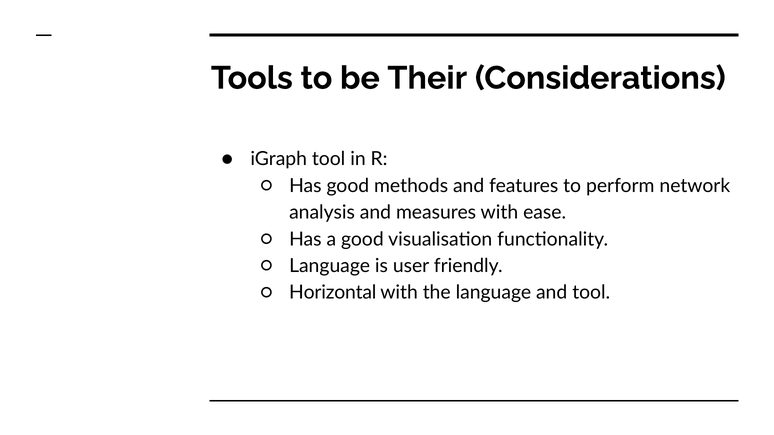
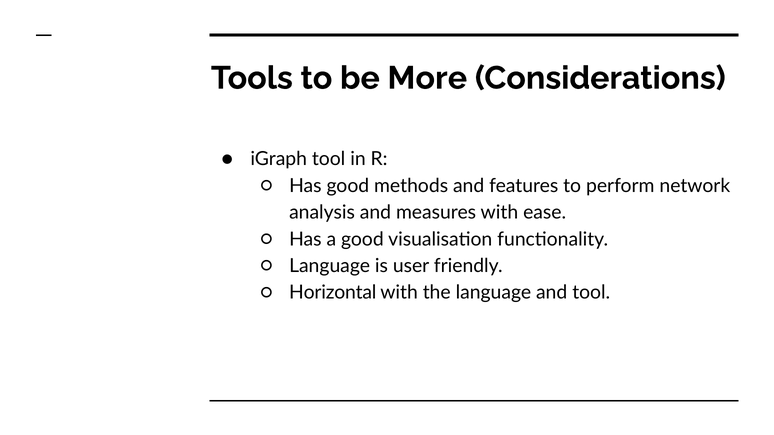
Their: Their -> More
